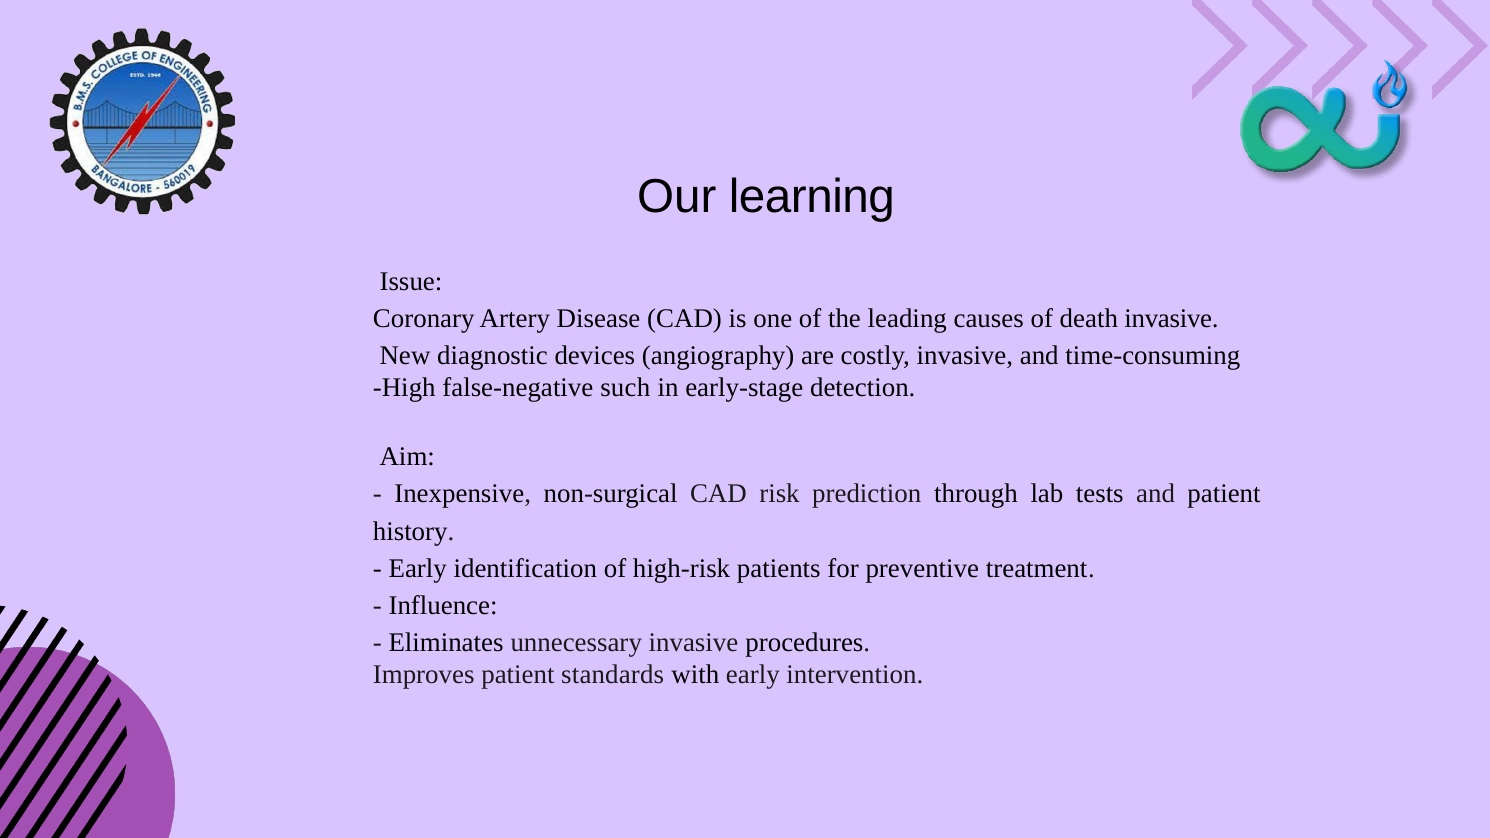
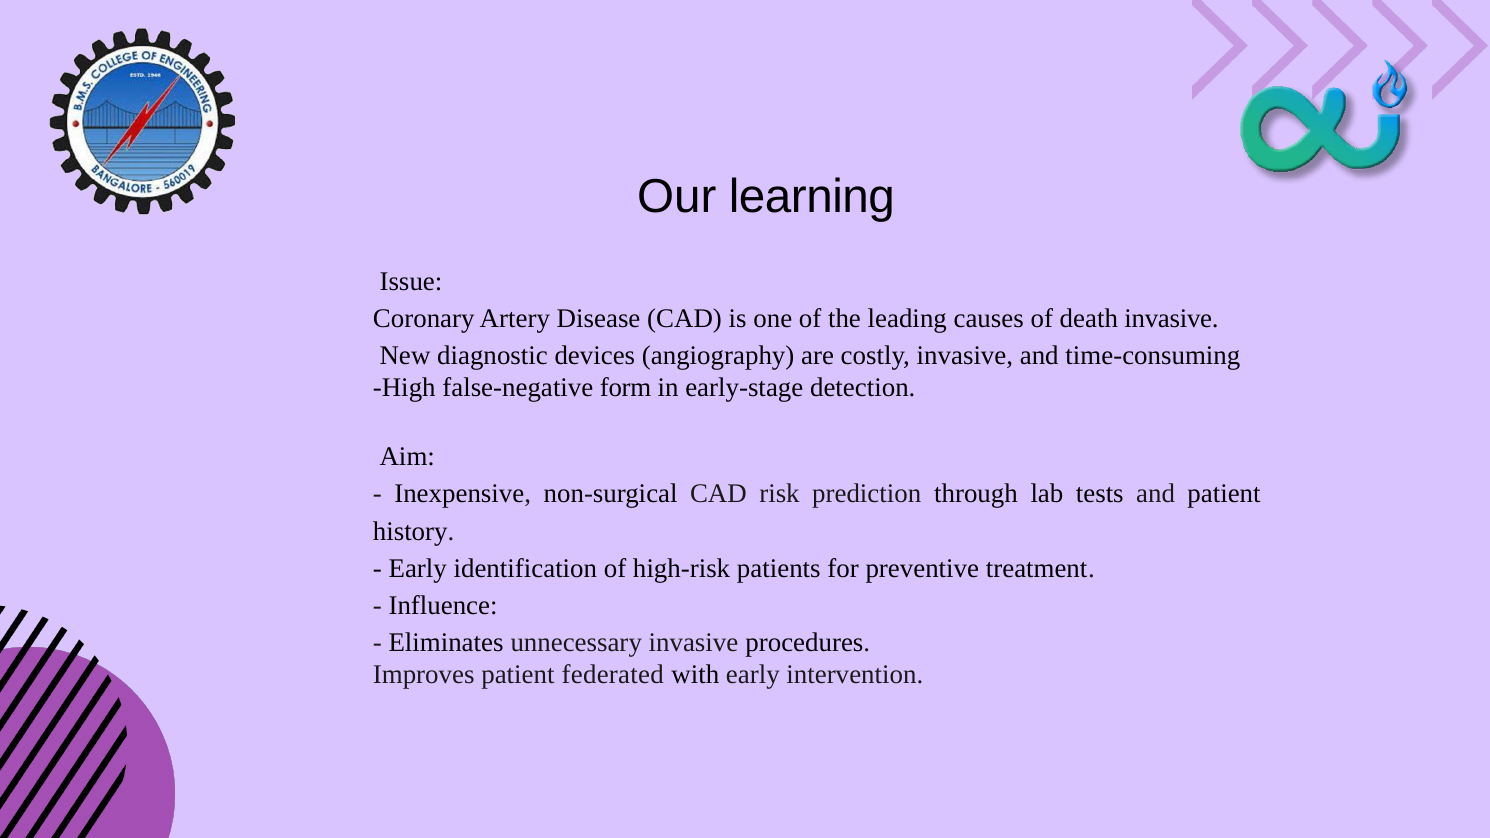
such: such -> form
standards: standards -> federated
